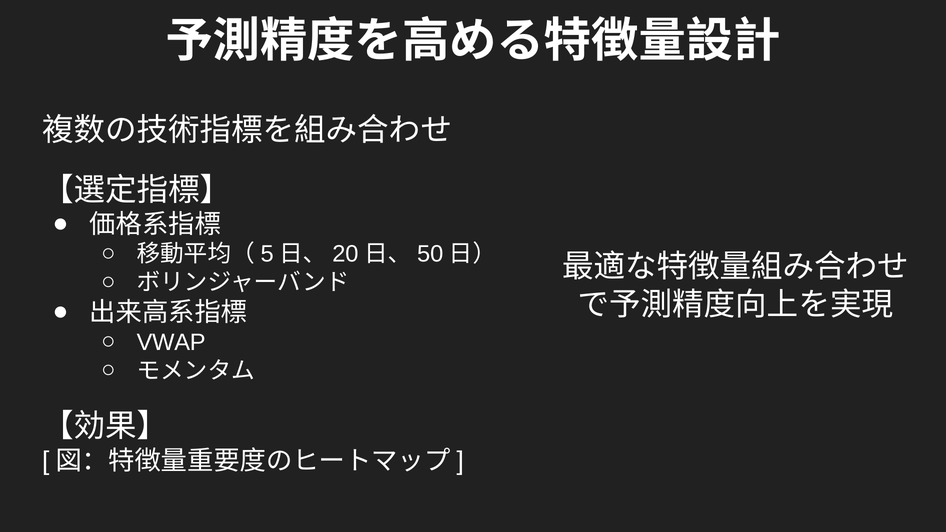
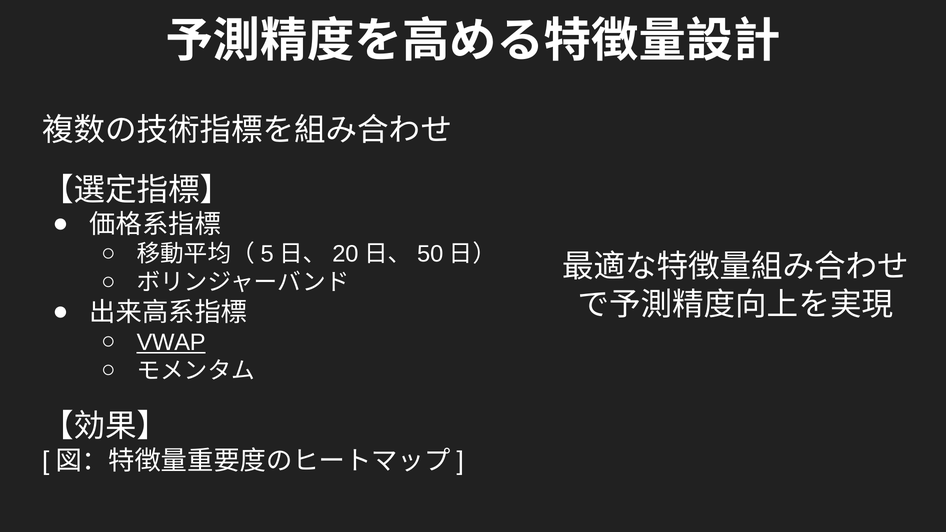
VWAP underline: none -> present
